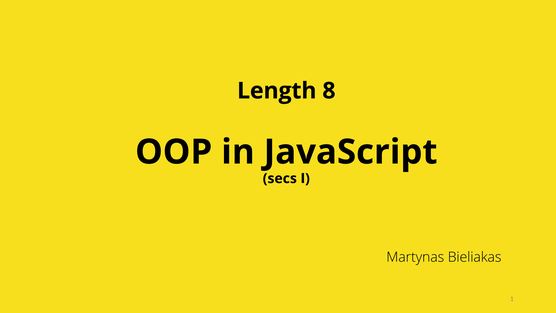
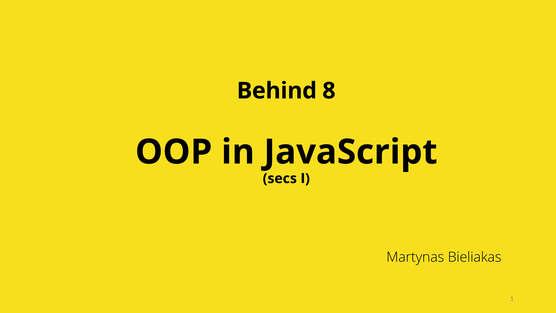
Length: Length -> Behind
